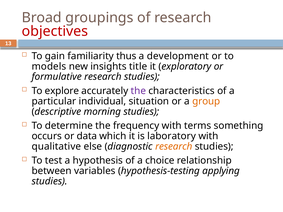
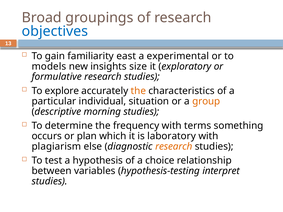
objectives colour: red -> blue
thus: thus -> east
development: development -> experimental
title: title -> size
the at (138, 91) colour: purple -> orange
data: data -> plan
qualitative: qualitative -> plagiarism
applying: applying -> interpret
